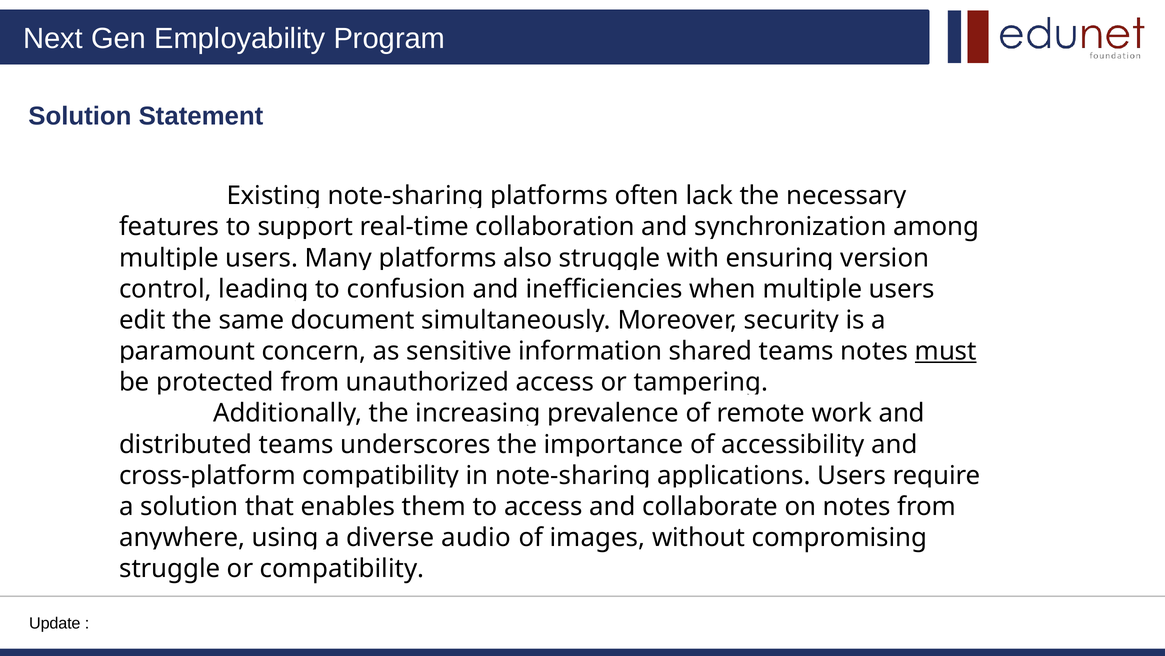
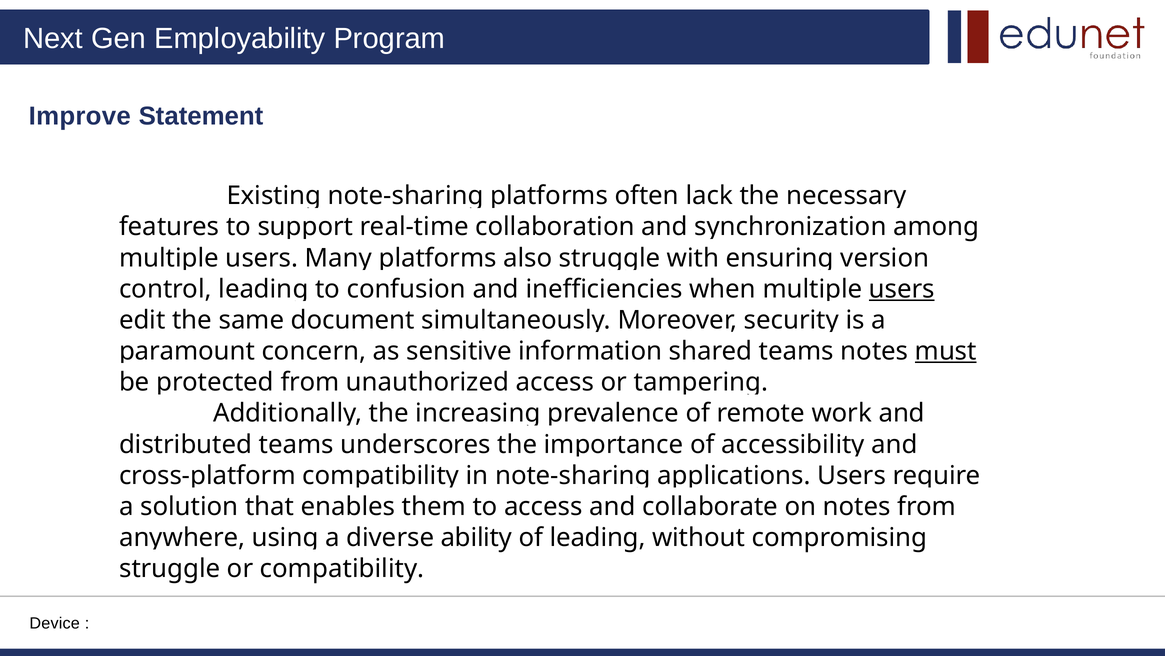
Solution at (80, 116): Solution -> Improve
users at (902, 289) underline: none -> present
audio: audio -> ability
of images: images -> leading
Update: Update -> Device
